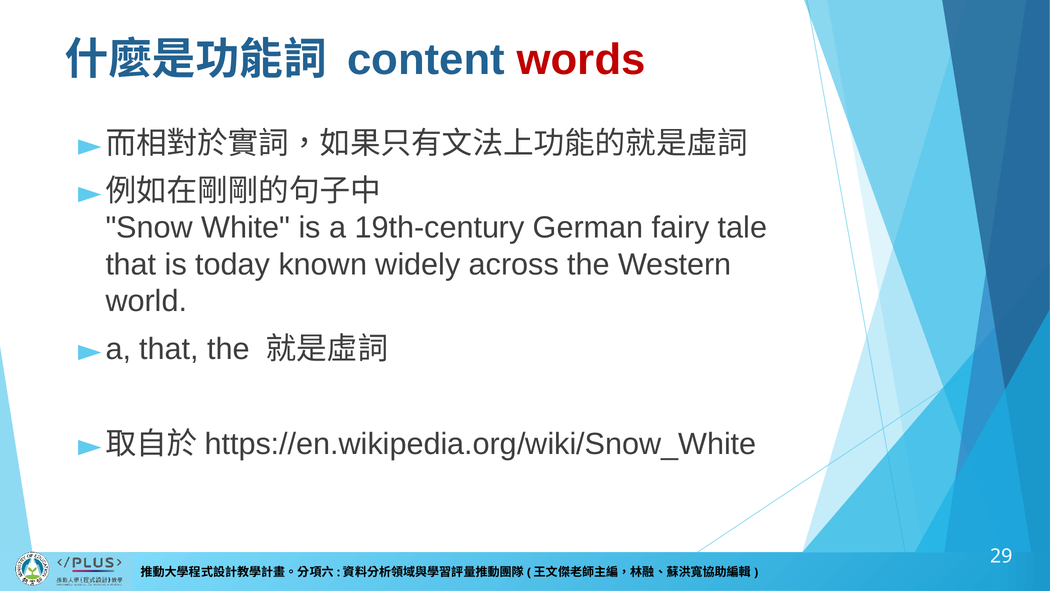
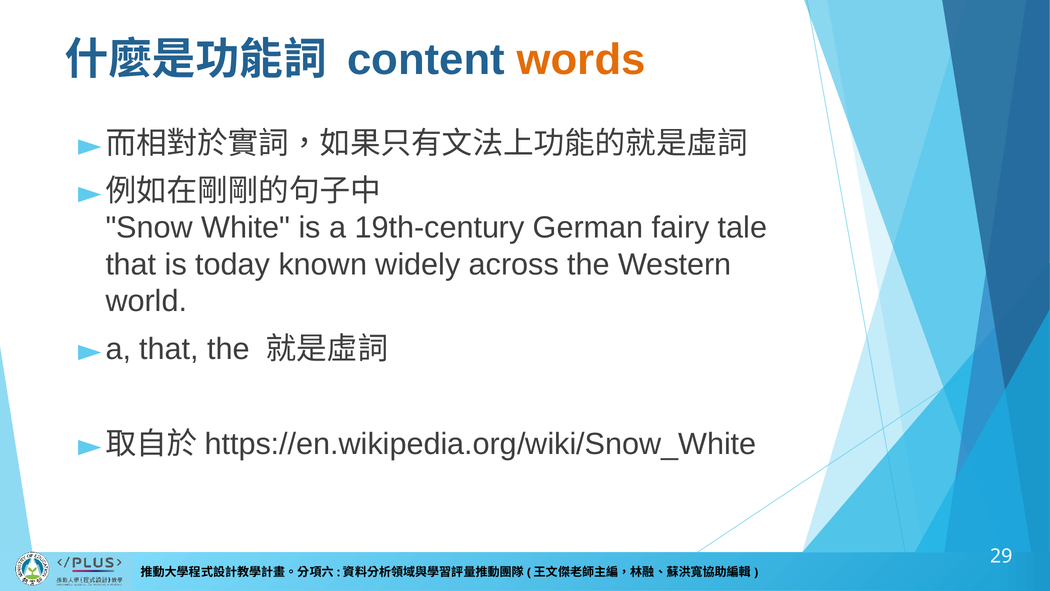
words colour: red -> orange
